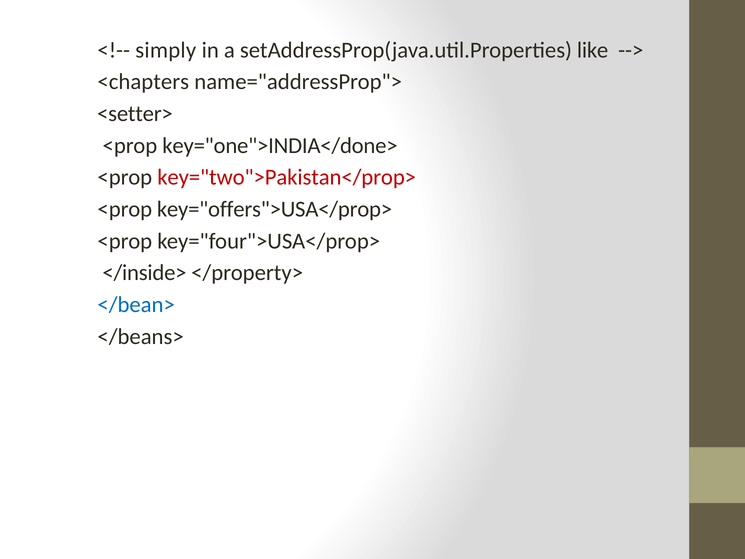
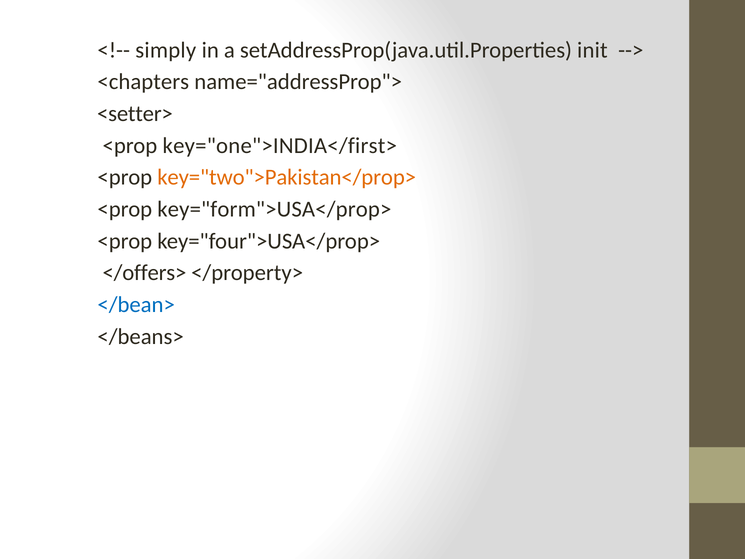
like: like -> init
key="one">INDIA</done>: key="one">INDIA</done> -> key="one">INDIA</first>
key="two">Pakistan</prop> colour: red -> orange
key="offers">USA</prop>: key="offers">USA</prop> -> key="form">USA</prop>
</inside>: </inside> -> </offers>
